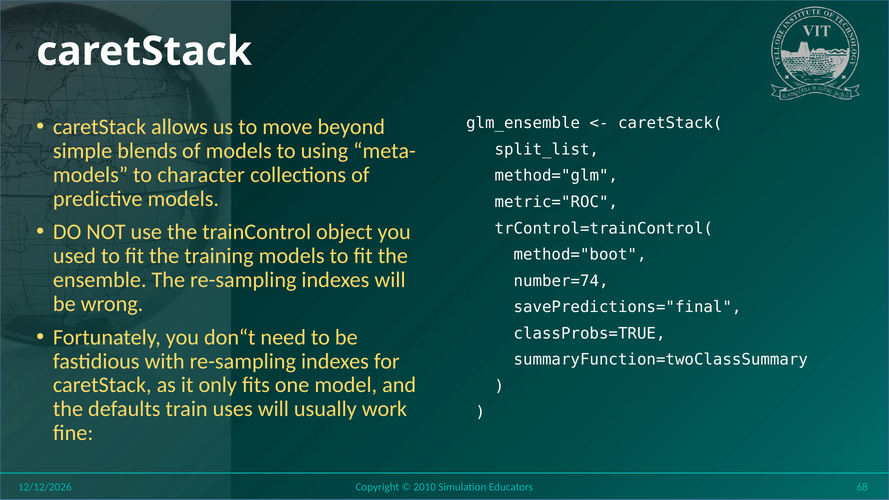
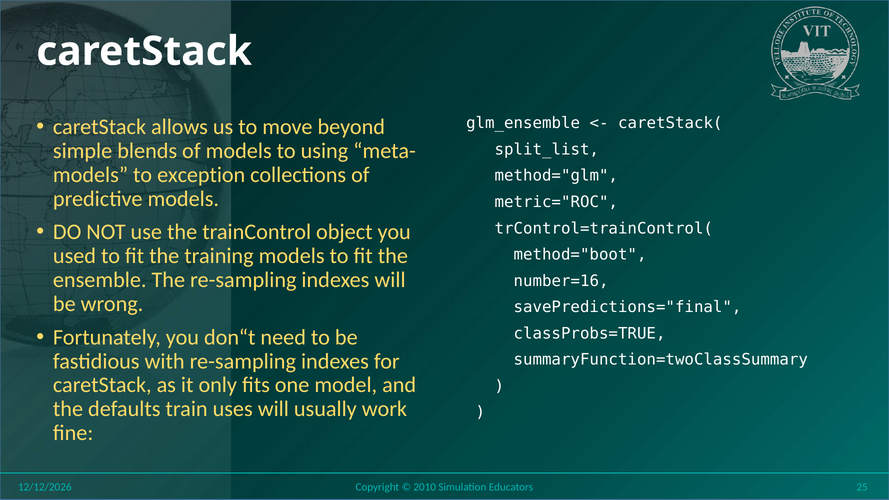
character: character -> exception
number=74: number=74 -> number=16
68: 68 -> 25
